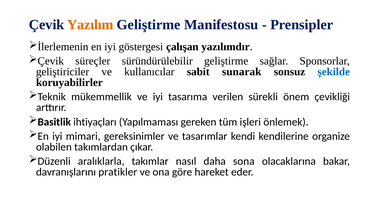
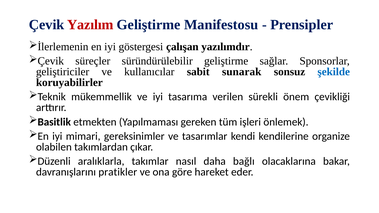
Yazılım colour: orange -> red
ihtiyaçları: ihtiyaçları -> etmekten
sona: sona -> bağlı
